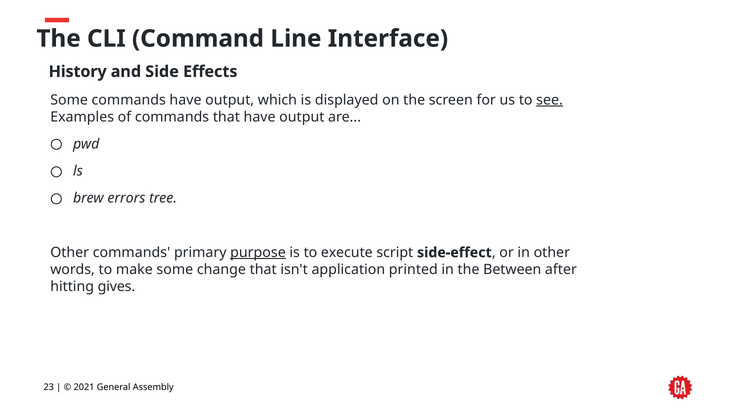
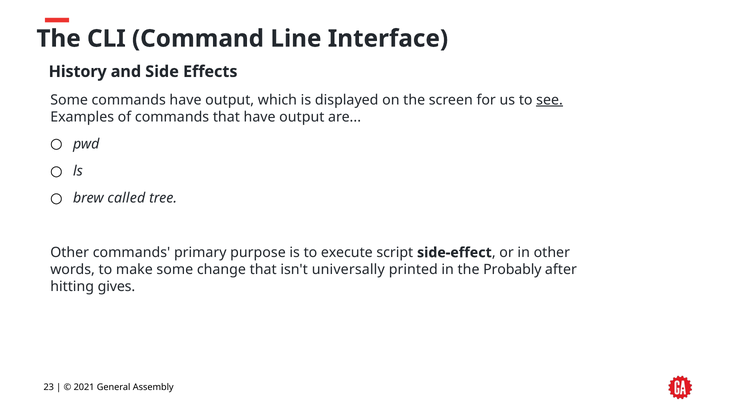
errors: errors -> called
purpose underline: present -> none
application: application -> universally
Between: Between -> Probably
